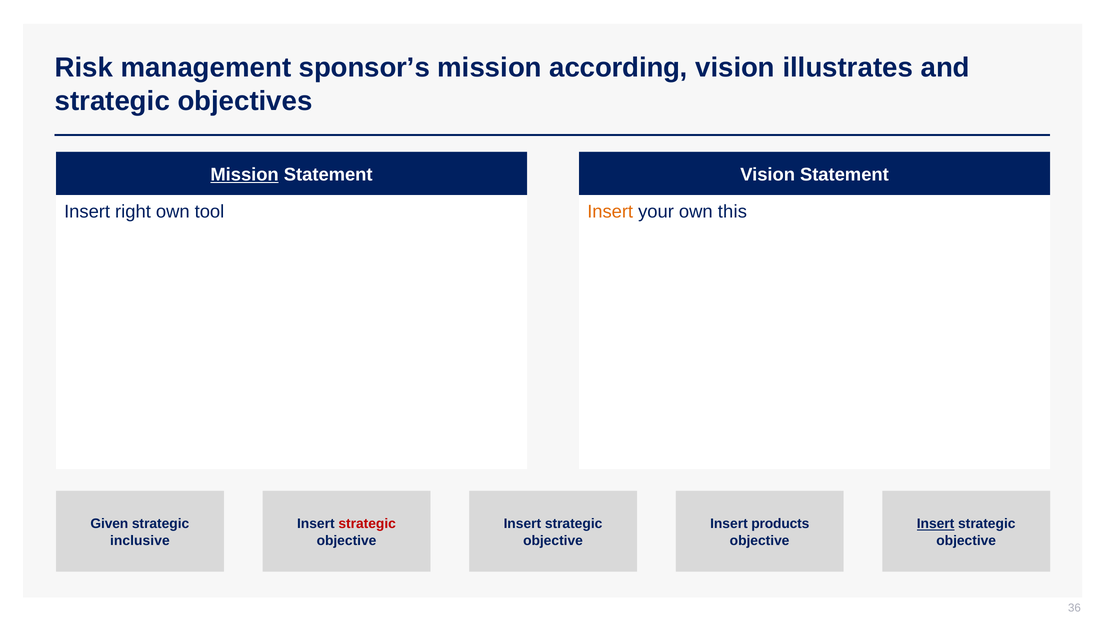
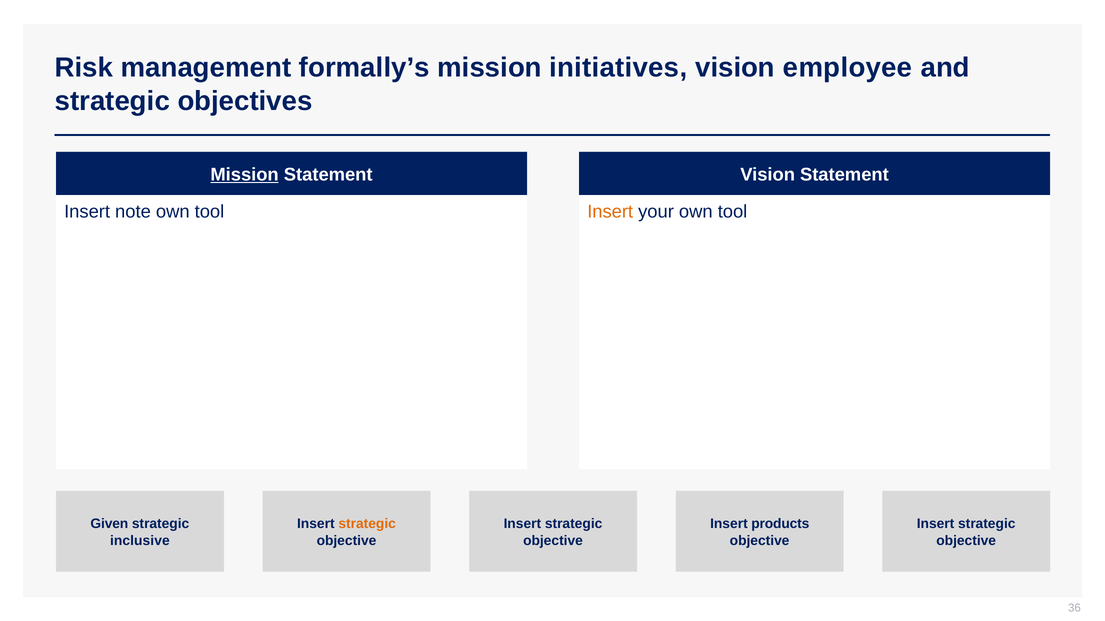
sponsor’s: sponsor’s -> formally’s
according: according -> initiatives
illustrates: illustrates -> employee
right: right -> note
your own this: this -> tool
strategic at (367, 524) colour: red -> orange
Insert at (936, 524) underline: present -> none
